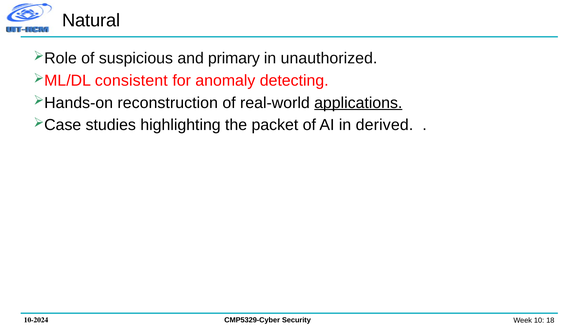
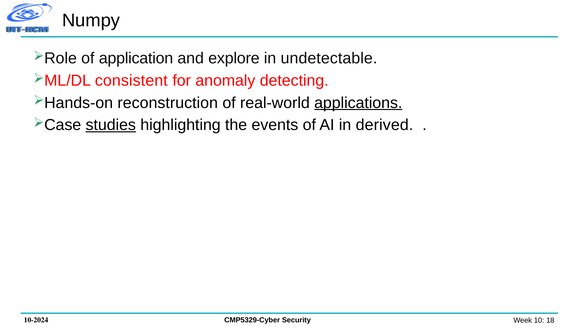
Natural: Natural -> Numpy
suspicious: suspicious -> application
primary: primary -> explore
unauthorized: unauthorized -> undetectable
studies underline: none -> present
packet: packet -> events
